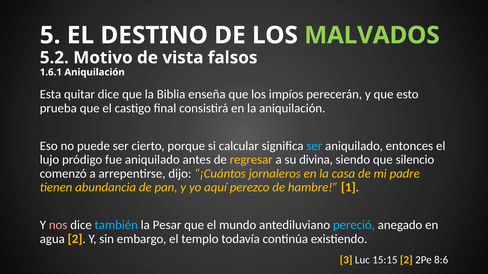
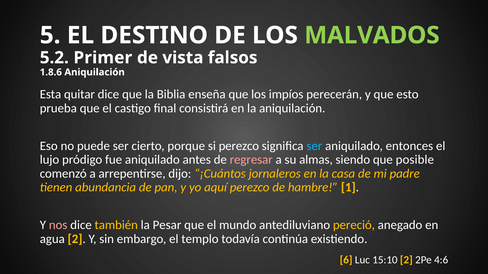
Motivo: Motivo -> Primer
1.6.1: 1.6.1 -> 1.8.6
si calcular: calcular -> perezco
regresar colour: yellow -> pink
divina: divina -> almas
silencio: silencio -> posible
también colour: light blue -> yellow
pereció colour: light blue -> yellow
3: 3 -> 6
15:15: 15:15 -> 15:10
8:6: 8:6 -> 4:6
